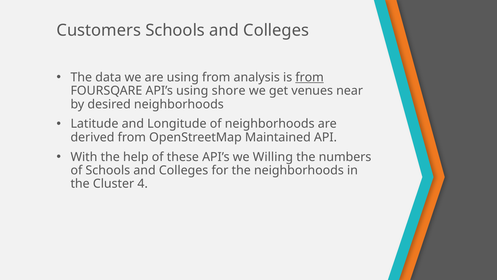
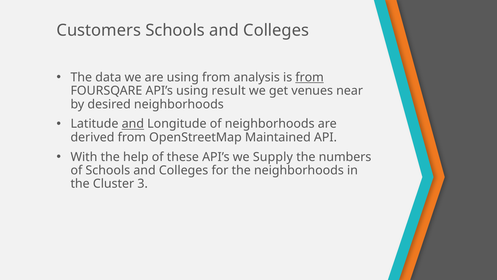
shore: shore -> result
and at (133, 124) underline: none -> present
Willing: Willing -> Supply
4: 4 -> 3
